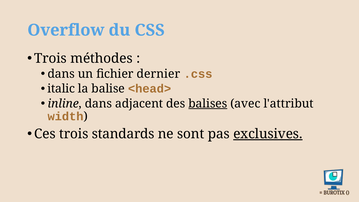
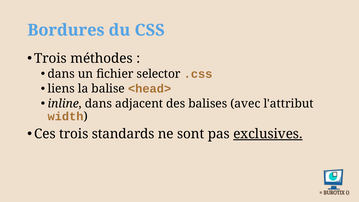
Overflow: Overflow -> Bordures
dernier: dernier -> selector
italic: italic -> liens
balises underline: present -> none
